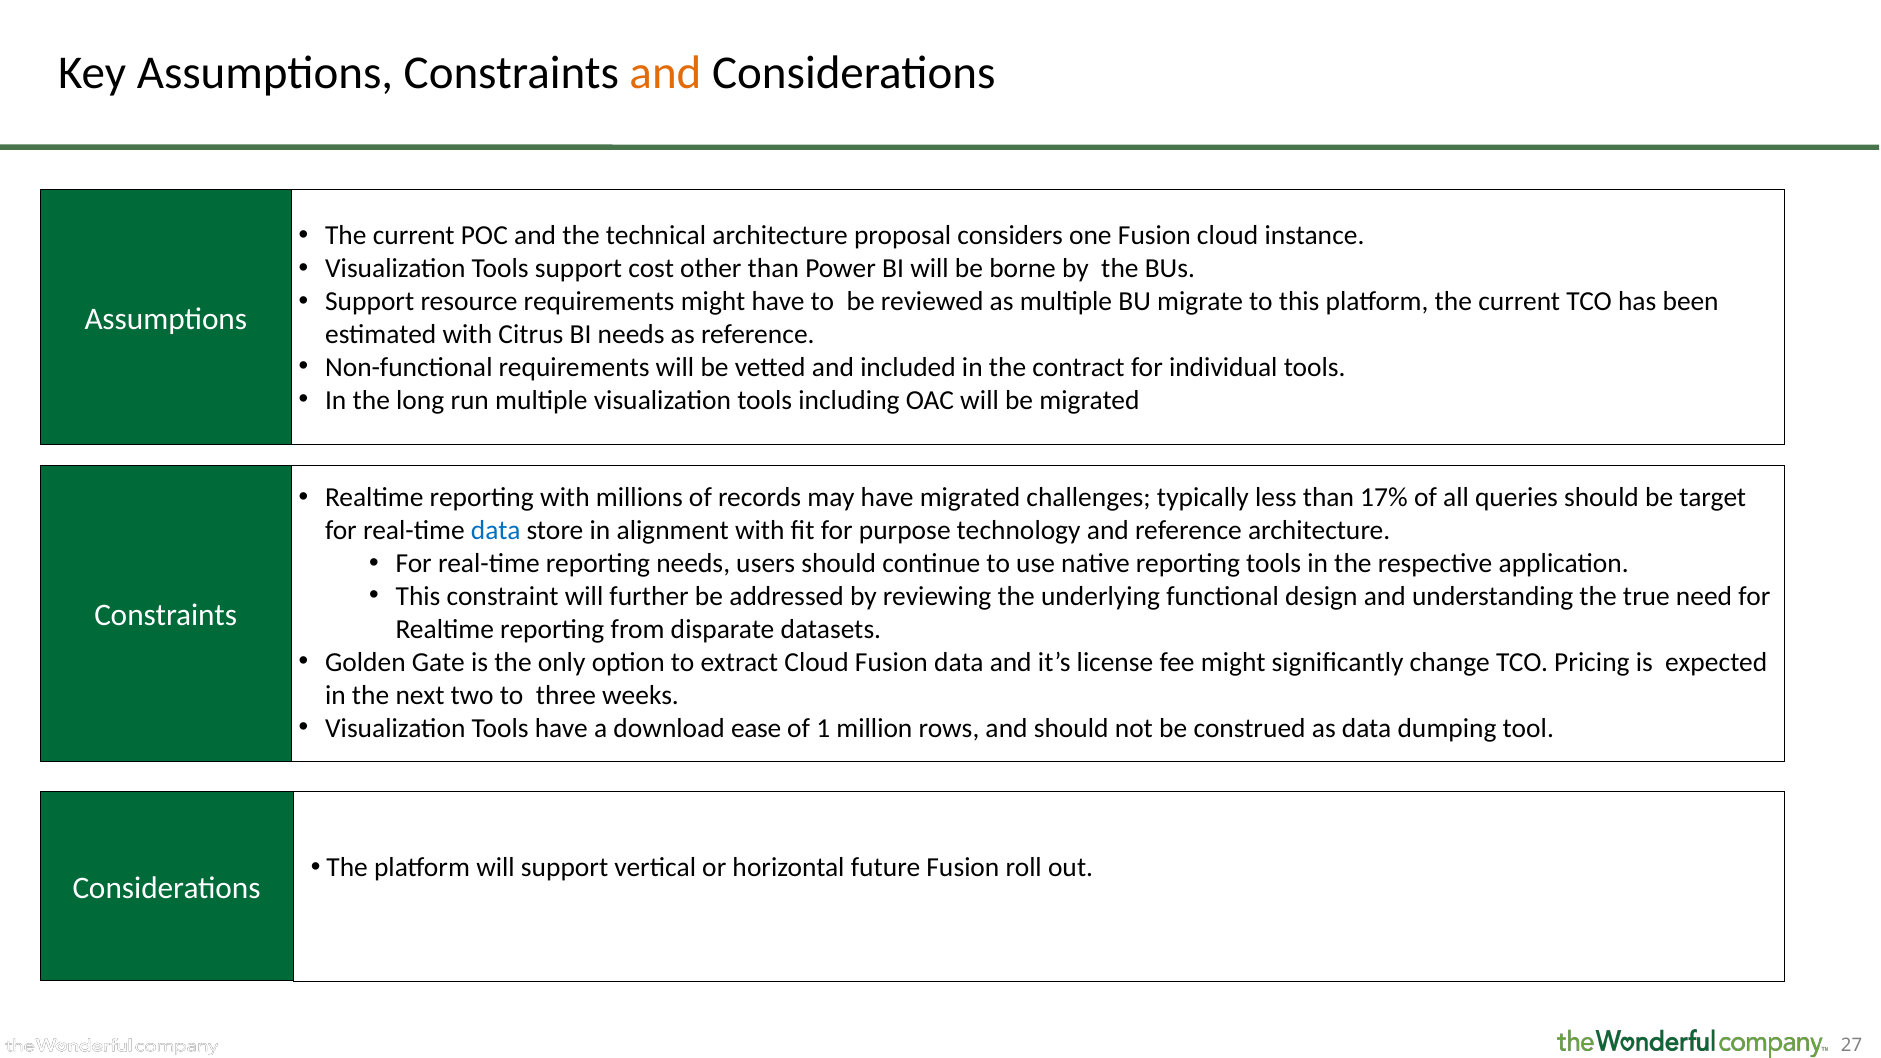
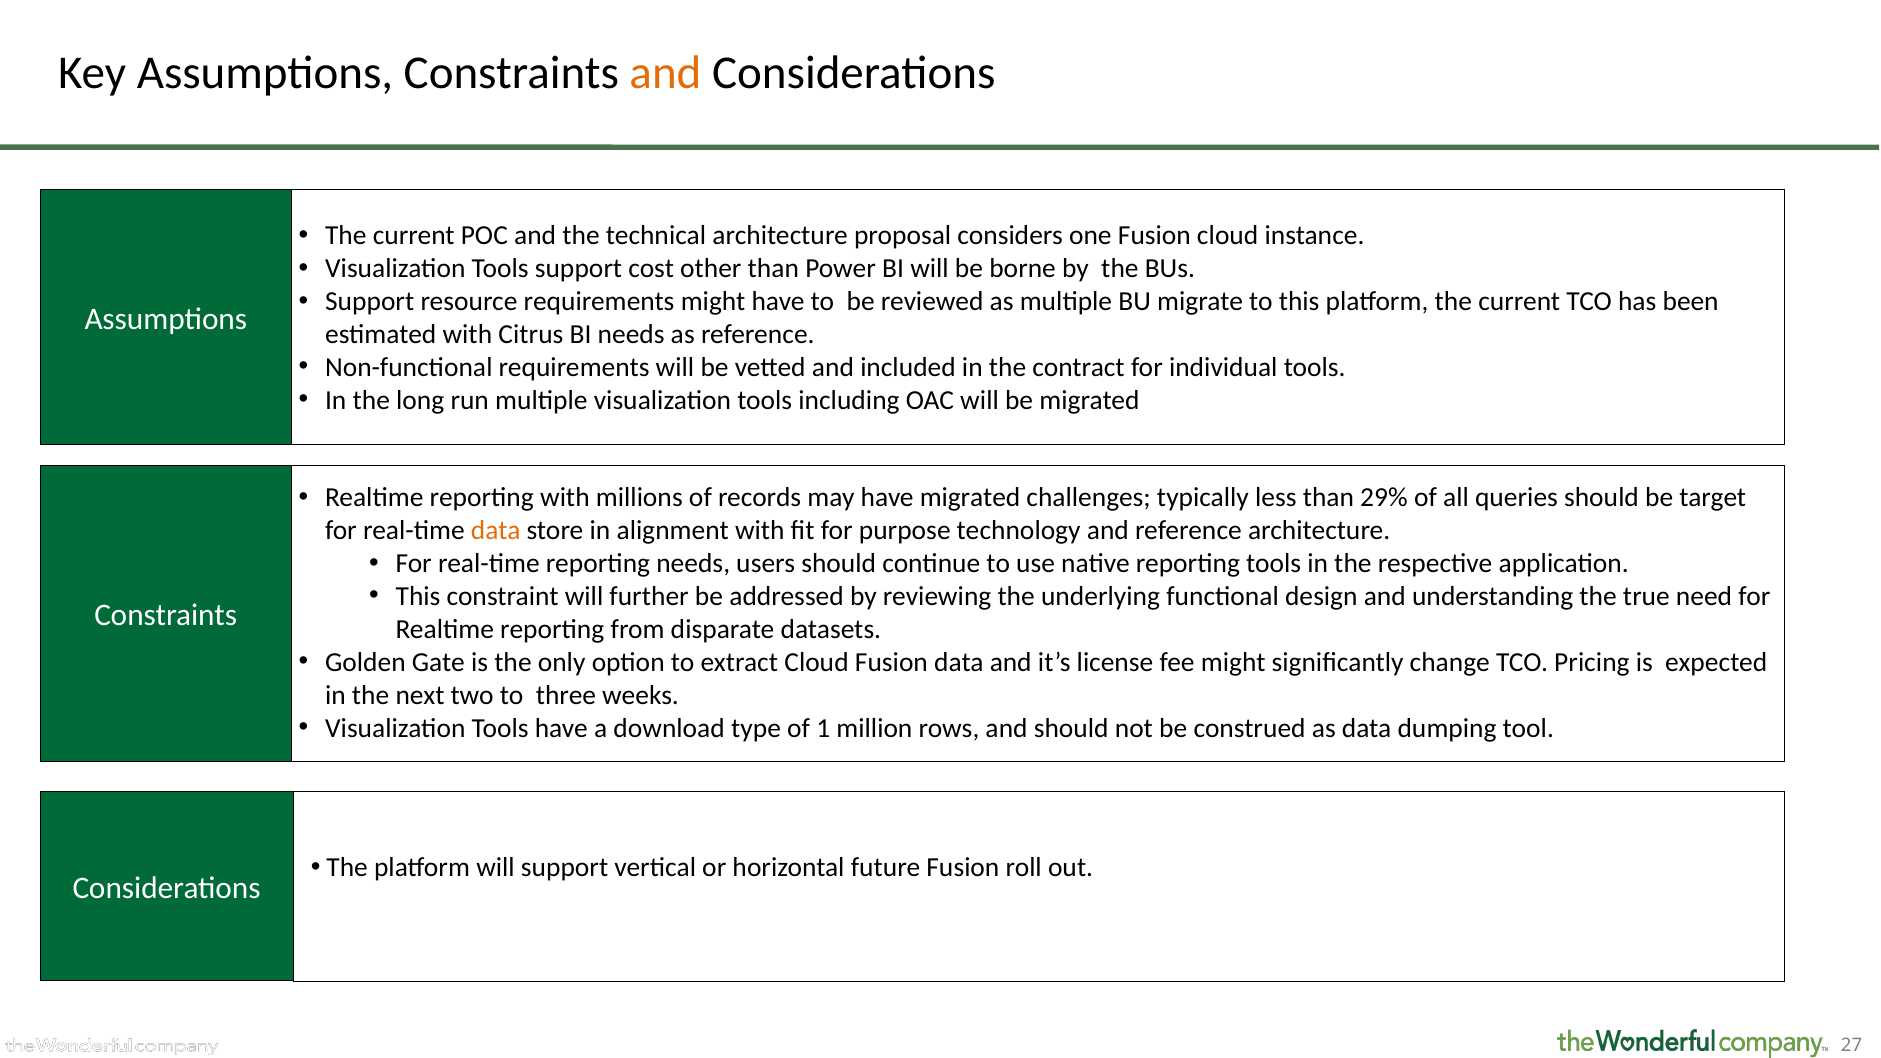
17%: 17% -> 29%
data at (496, 531) colour: blue -> orange
ease: ease -> type
